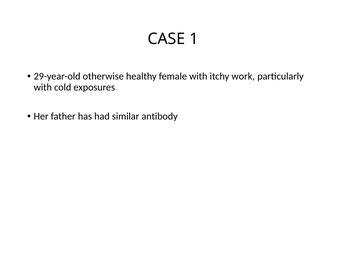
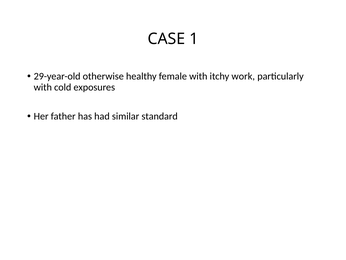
antibody: antibody -> standard
